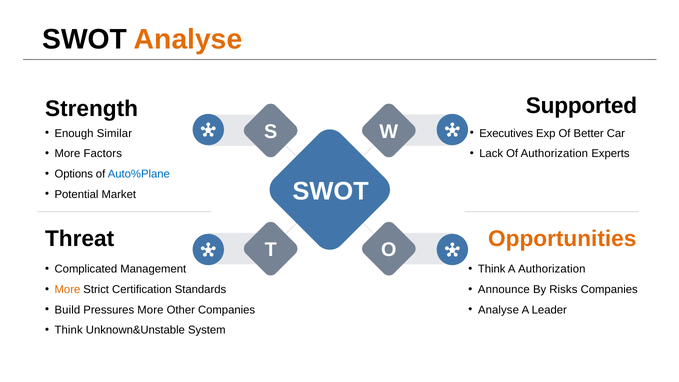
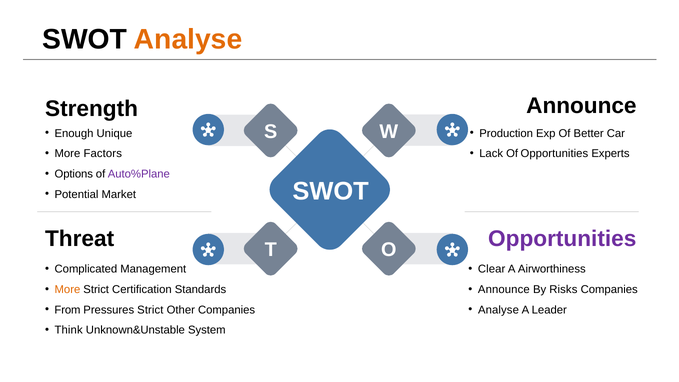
Supported at (581, 106): Supported -> Announce
Similar: Similar -> Unique
Executives: Executives -> Production
Of Authorization: Authorization -> Opportunities
Auto%Plane colour: blue -> purple
Opportunities at (562, 239) colour: orange -> purple
Think at (492, 269): Think -> Clear
A Authorization: Authorization -> Airworthiness
Build: Build -> From
Pressures More: More -> Strict
